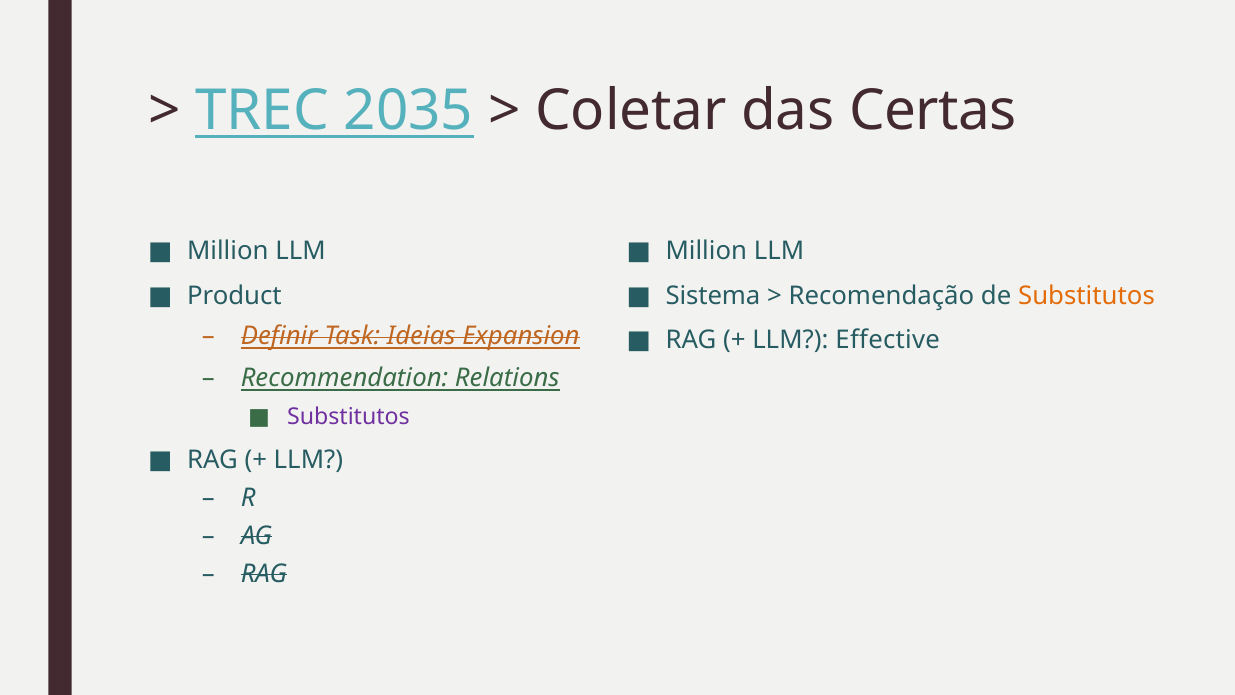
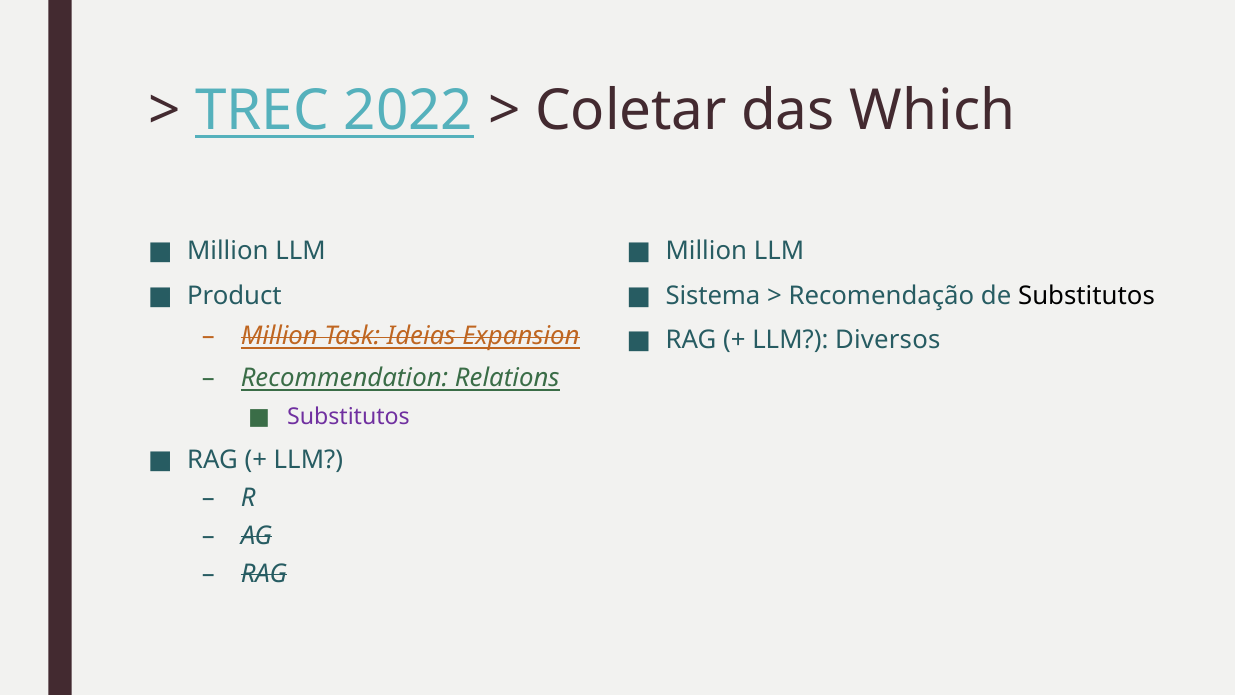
2035: 2035 -> 2022
Certas: Certas -> Which
Substitutos at (1087, 295) colour: orange -> black
Definir at (279, 336): Definir -> Million
Effective: Effective -> Diversos
